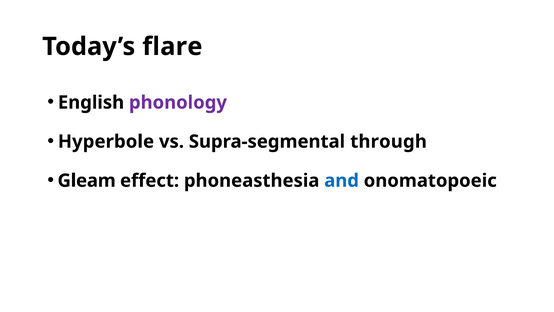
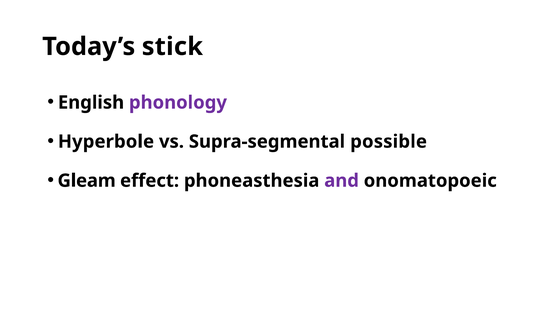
flare: flare -> stick
through: through -> possible
and colour: blue -> purple
